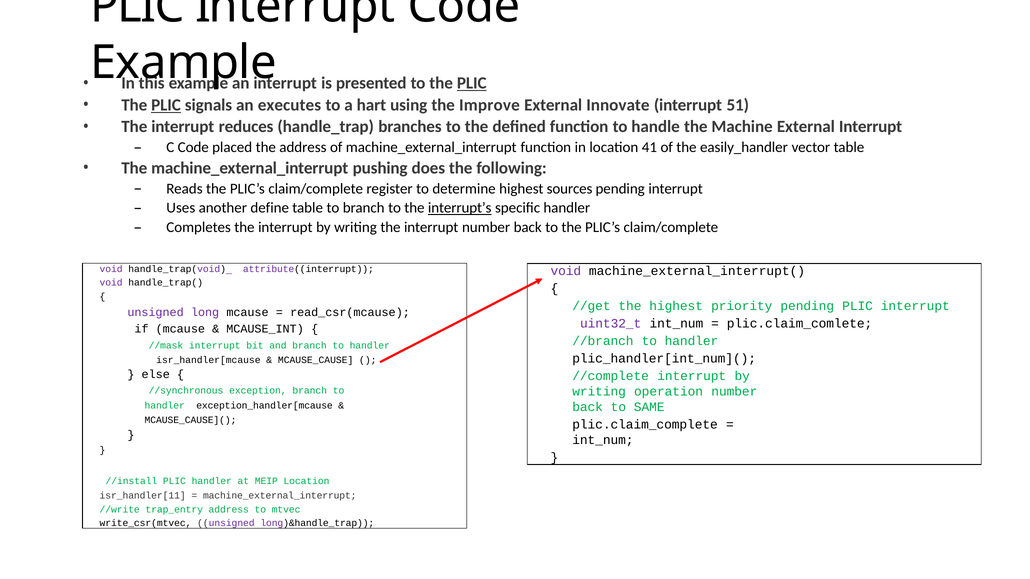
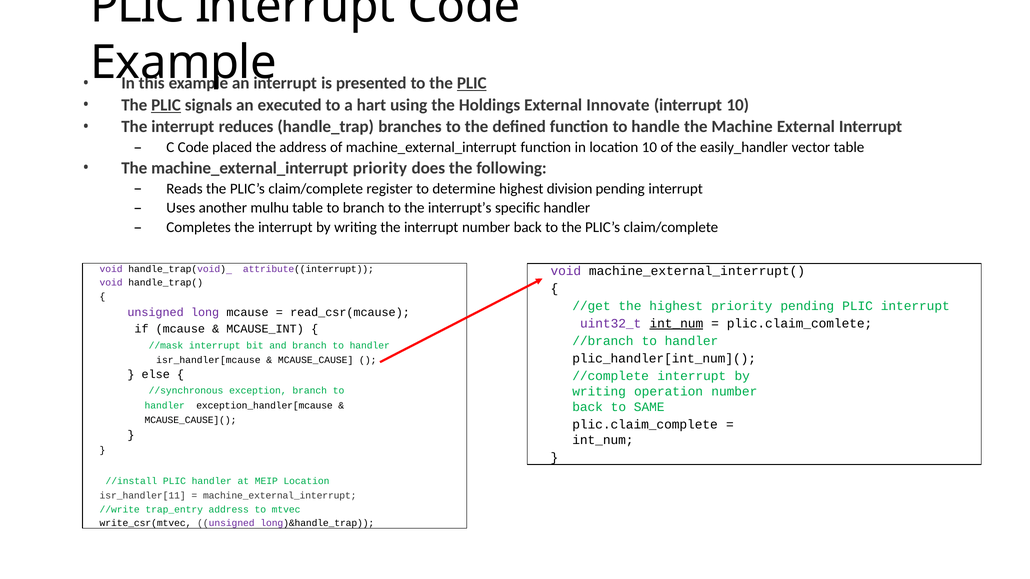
executes: executes -> executed
Improve: Improve -> Holdings
interrupt 51: 51 -> 10
location 41: 41 -> 10
machine_external_interrupt pushing: pushing -> priority
sources: sources -> division
define: define -> mulhu
interrupt’s underline: present -> none
int_num at (676, 324) underline: none -> present
